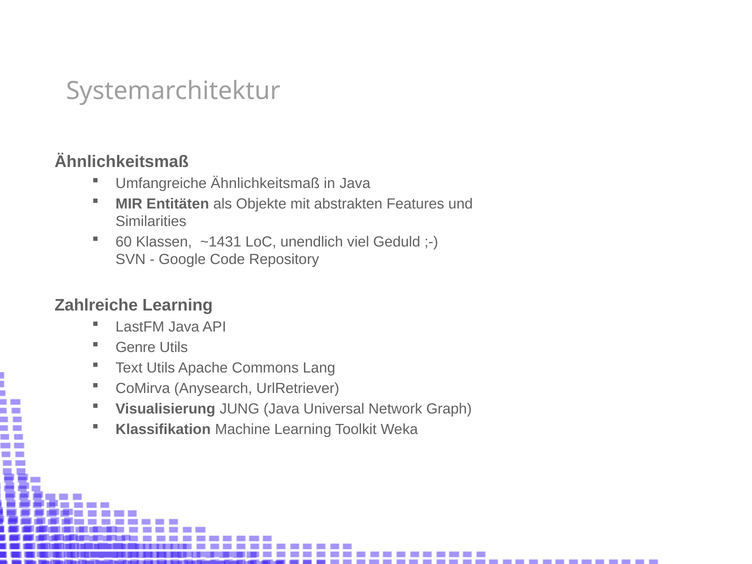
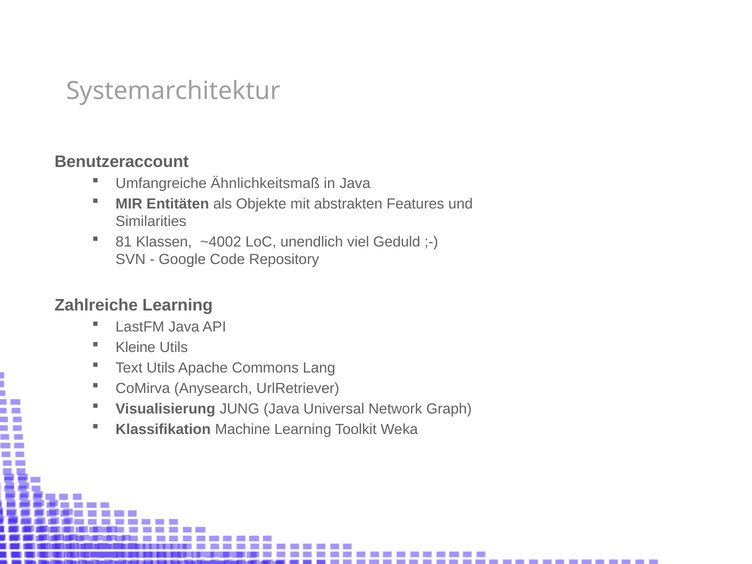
Ähnlichkeitsmaß at (122, 162): Ähnlichkeitsmaß -> Benutzeraccount
60: 60 -> 81
~1431: ~1431 -> ~4002
Genre: Genre -> Kleine
